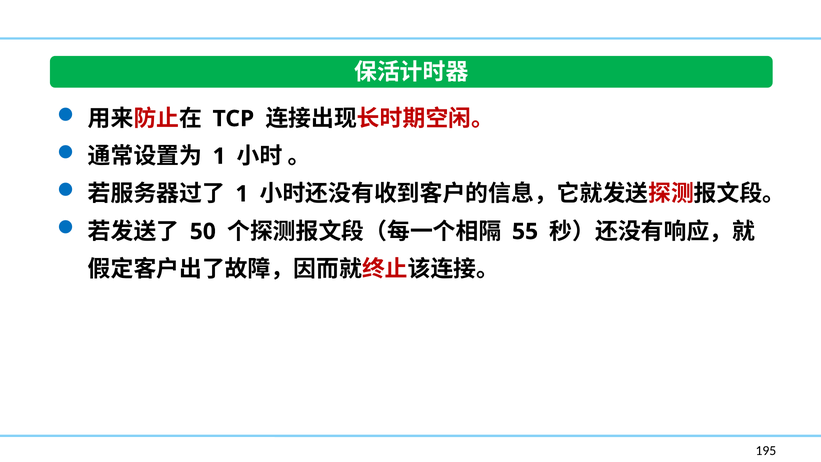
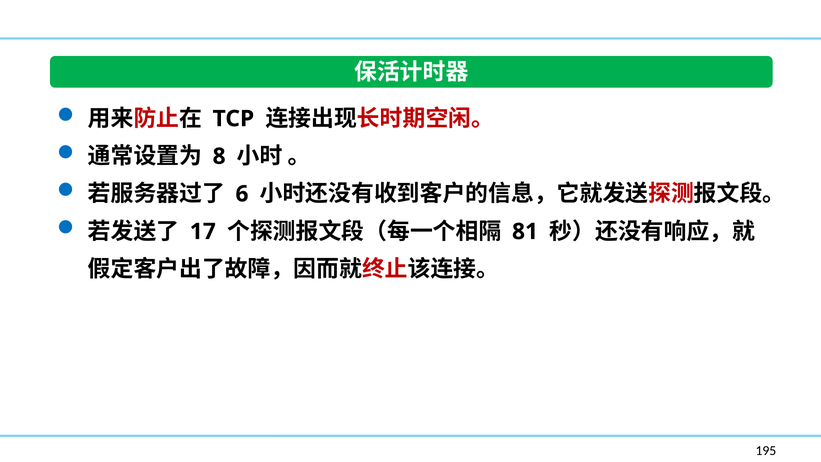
1 at (219, 156): 1 -> 8
1 at (242, 194): 1 -> 6
50: 50 -> 17
55: 55 -> 81
